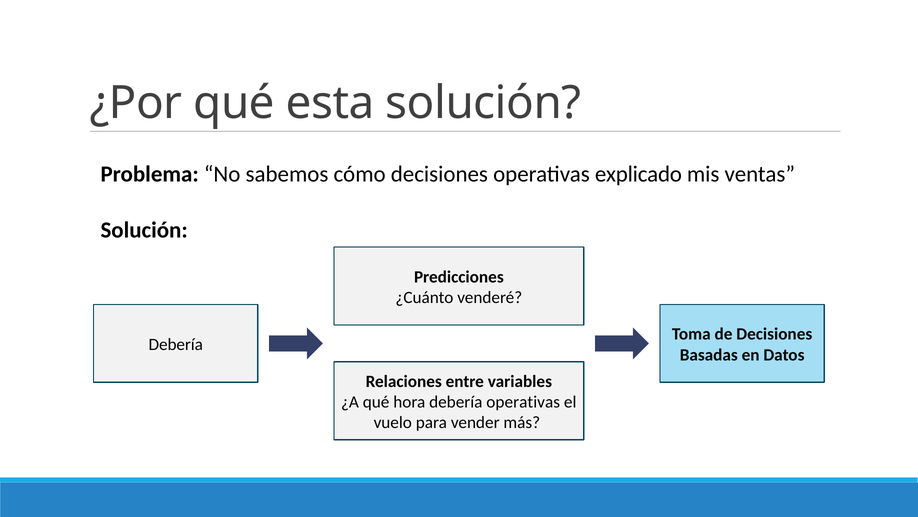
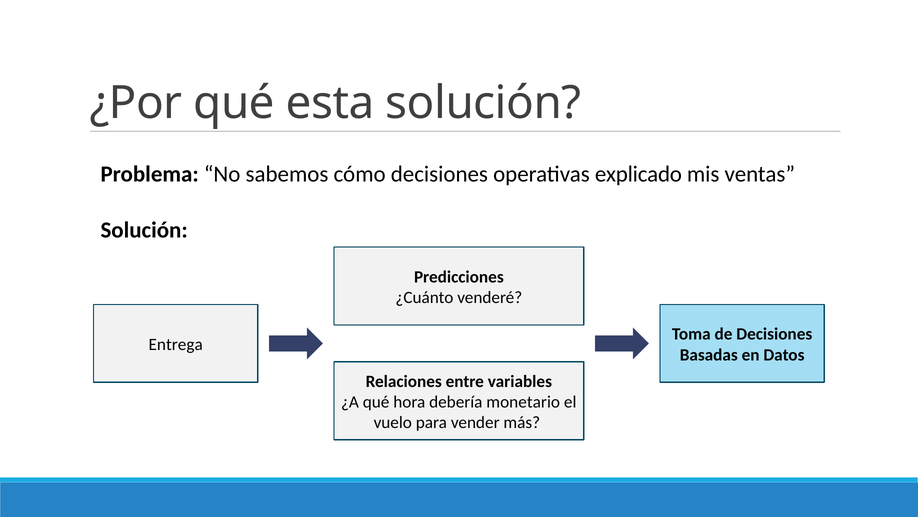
Debería at (176, 344): Debería -> Entrega
debería operativas: operativas -> monetario
